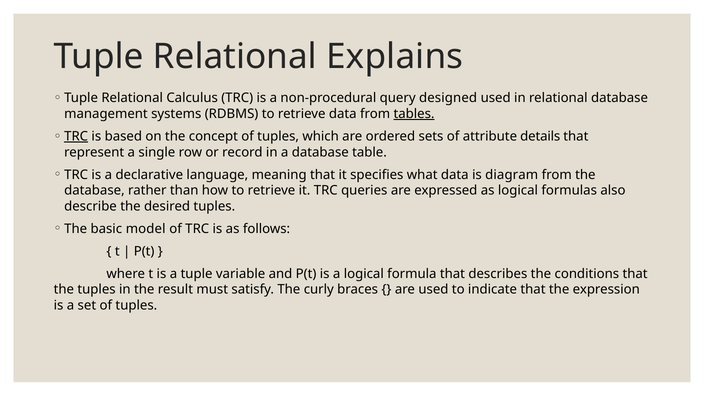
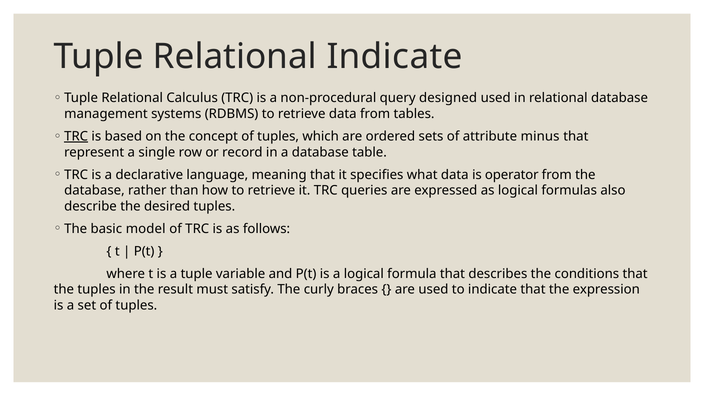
Relational Explains: Explains -> Indicate
tables underline: present -> none
details: details -> minus
diagram: diagram -> operator
